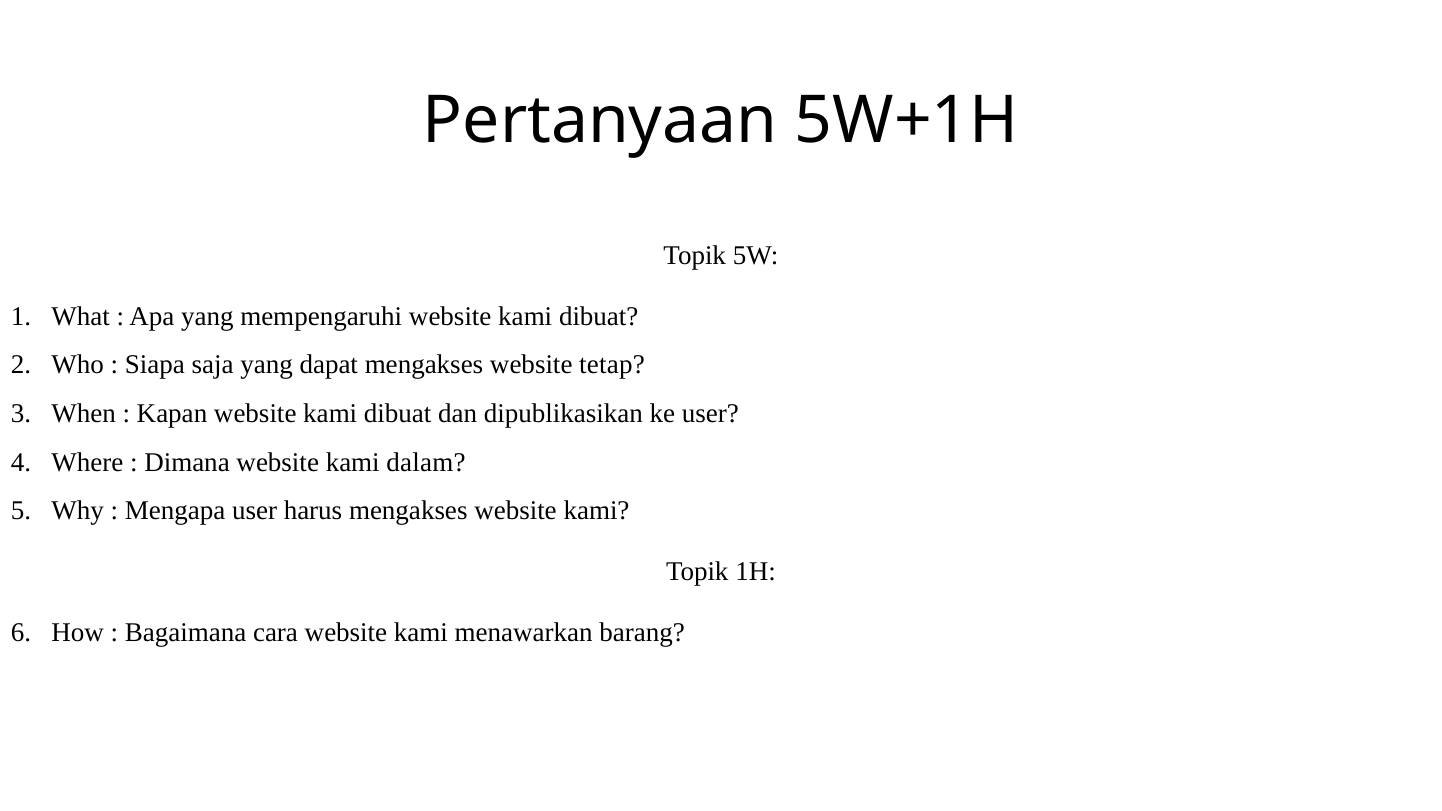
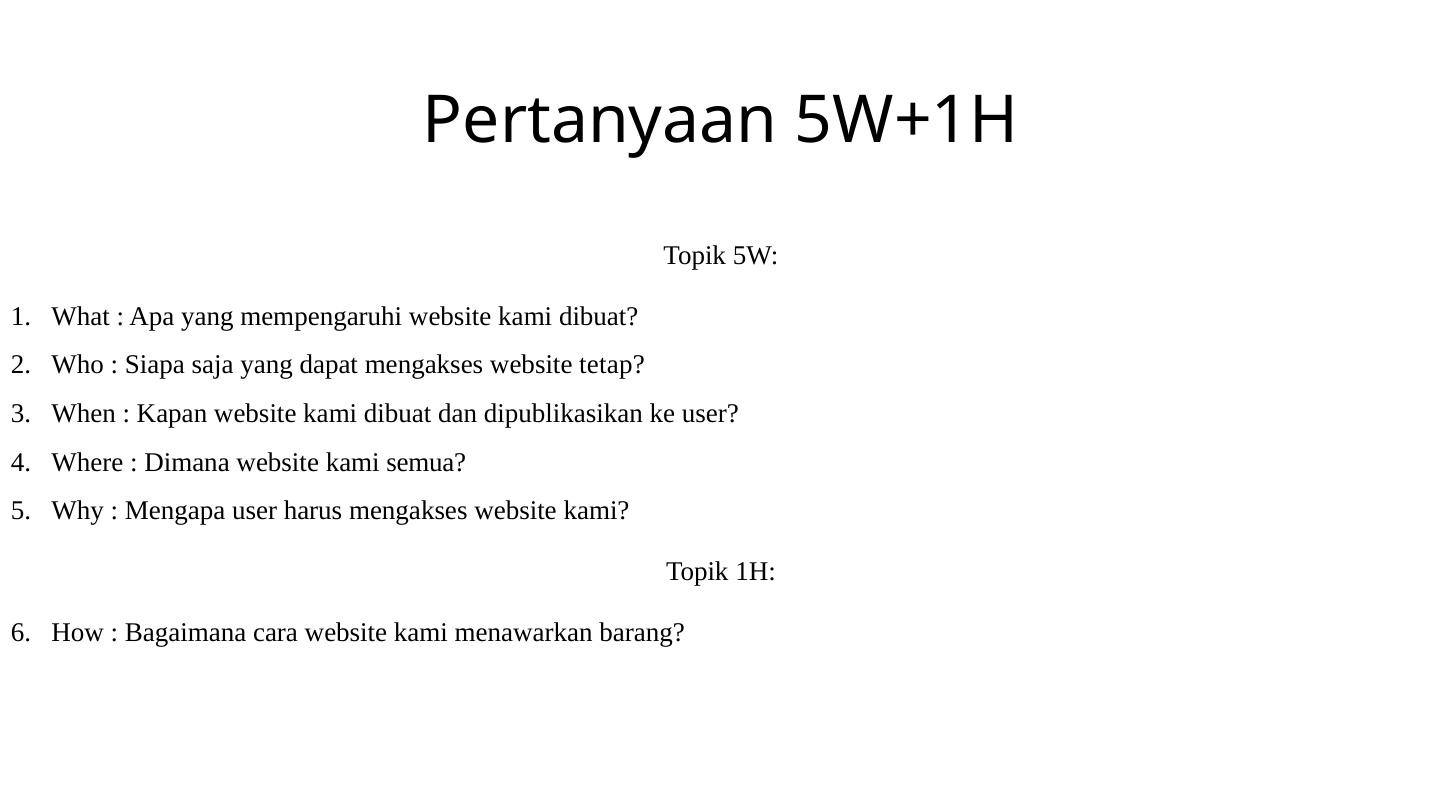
dalam: dalam -> semua
